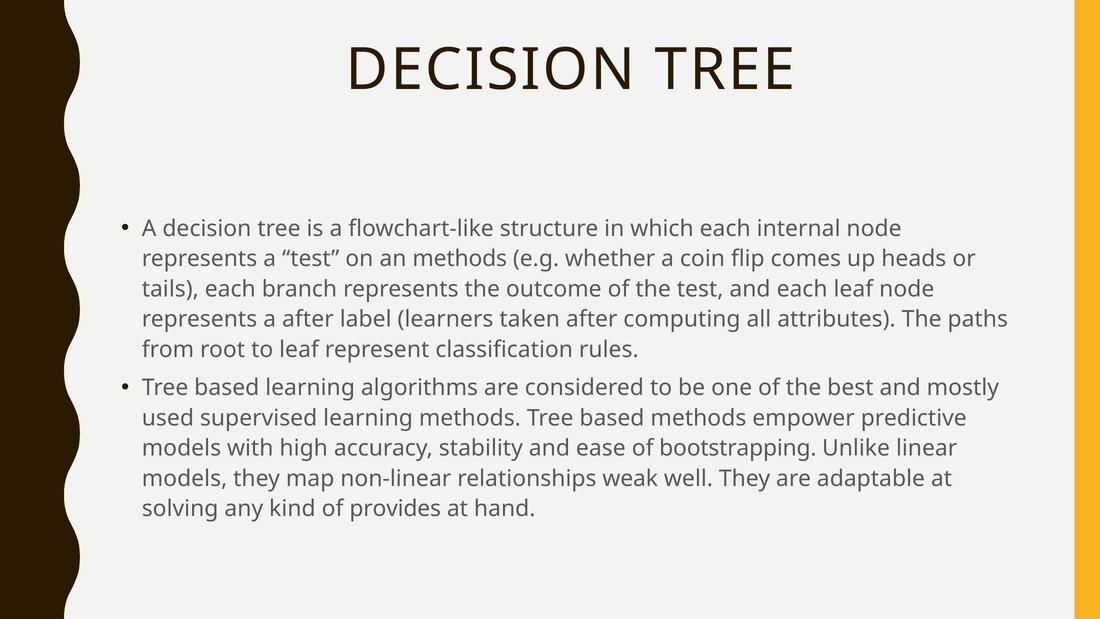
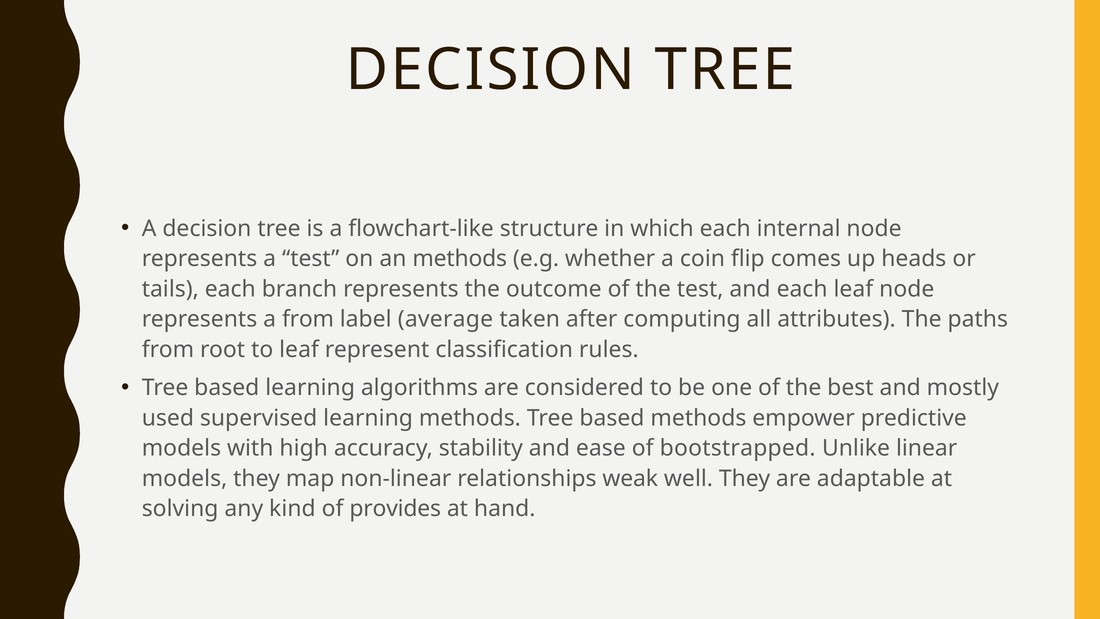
a after: after -> from
learners: learners -> average
bootstrapping: bootstrapping -> bootstrapped
